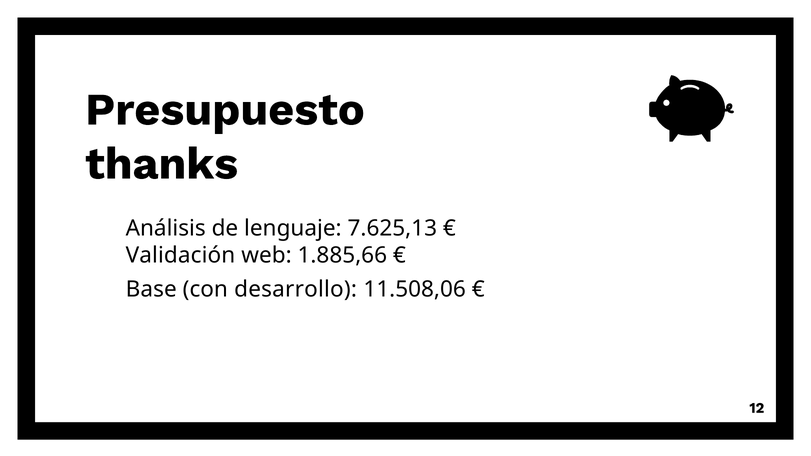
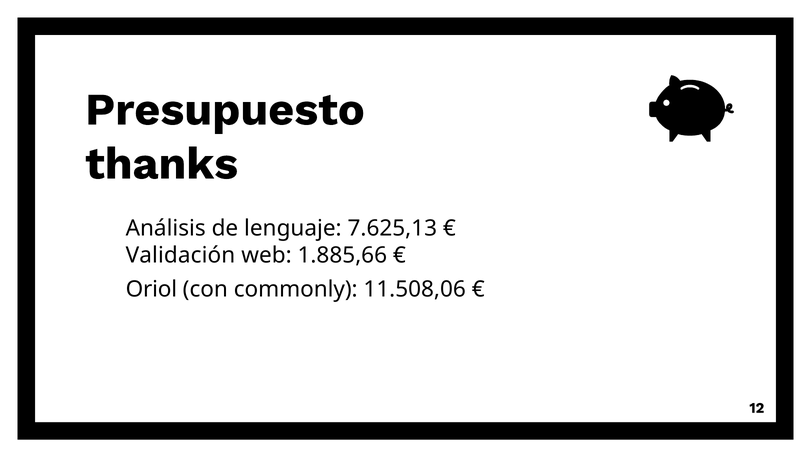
Base: Base -> Oriol
desarrollo: desarrollo -> commonly
